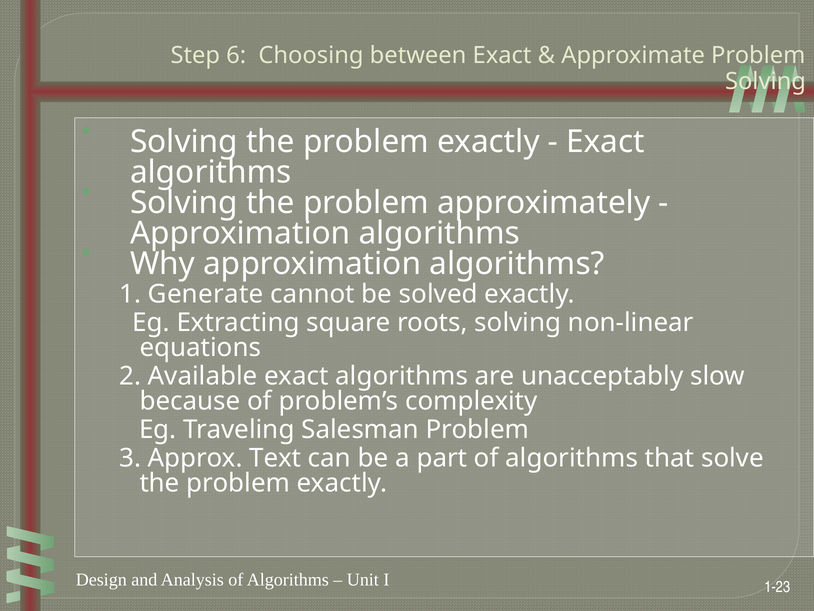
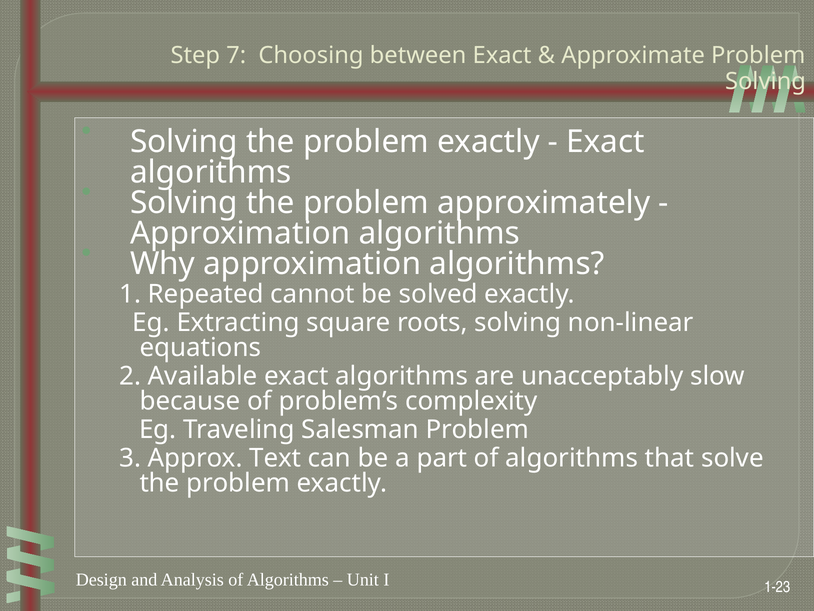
6: 6 -> 7
Generate: Generate -> Repeated
